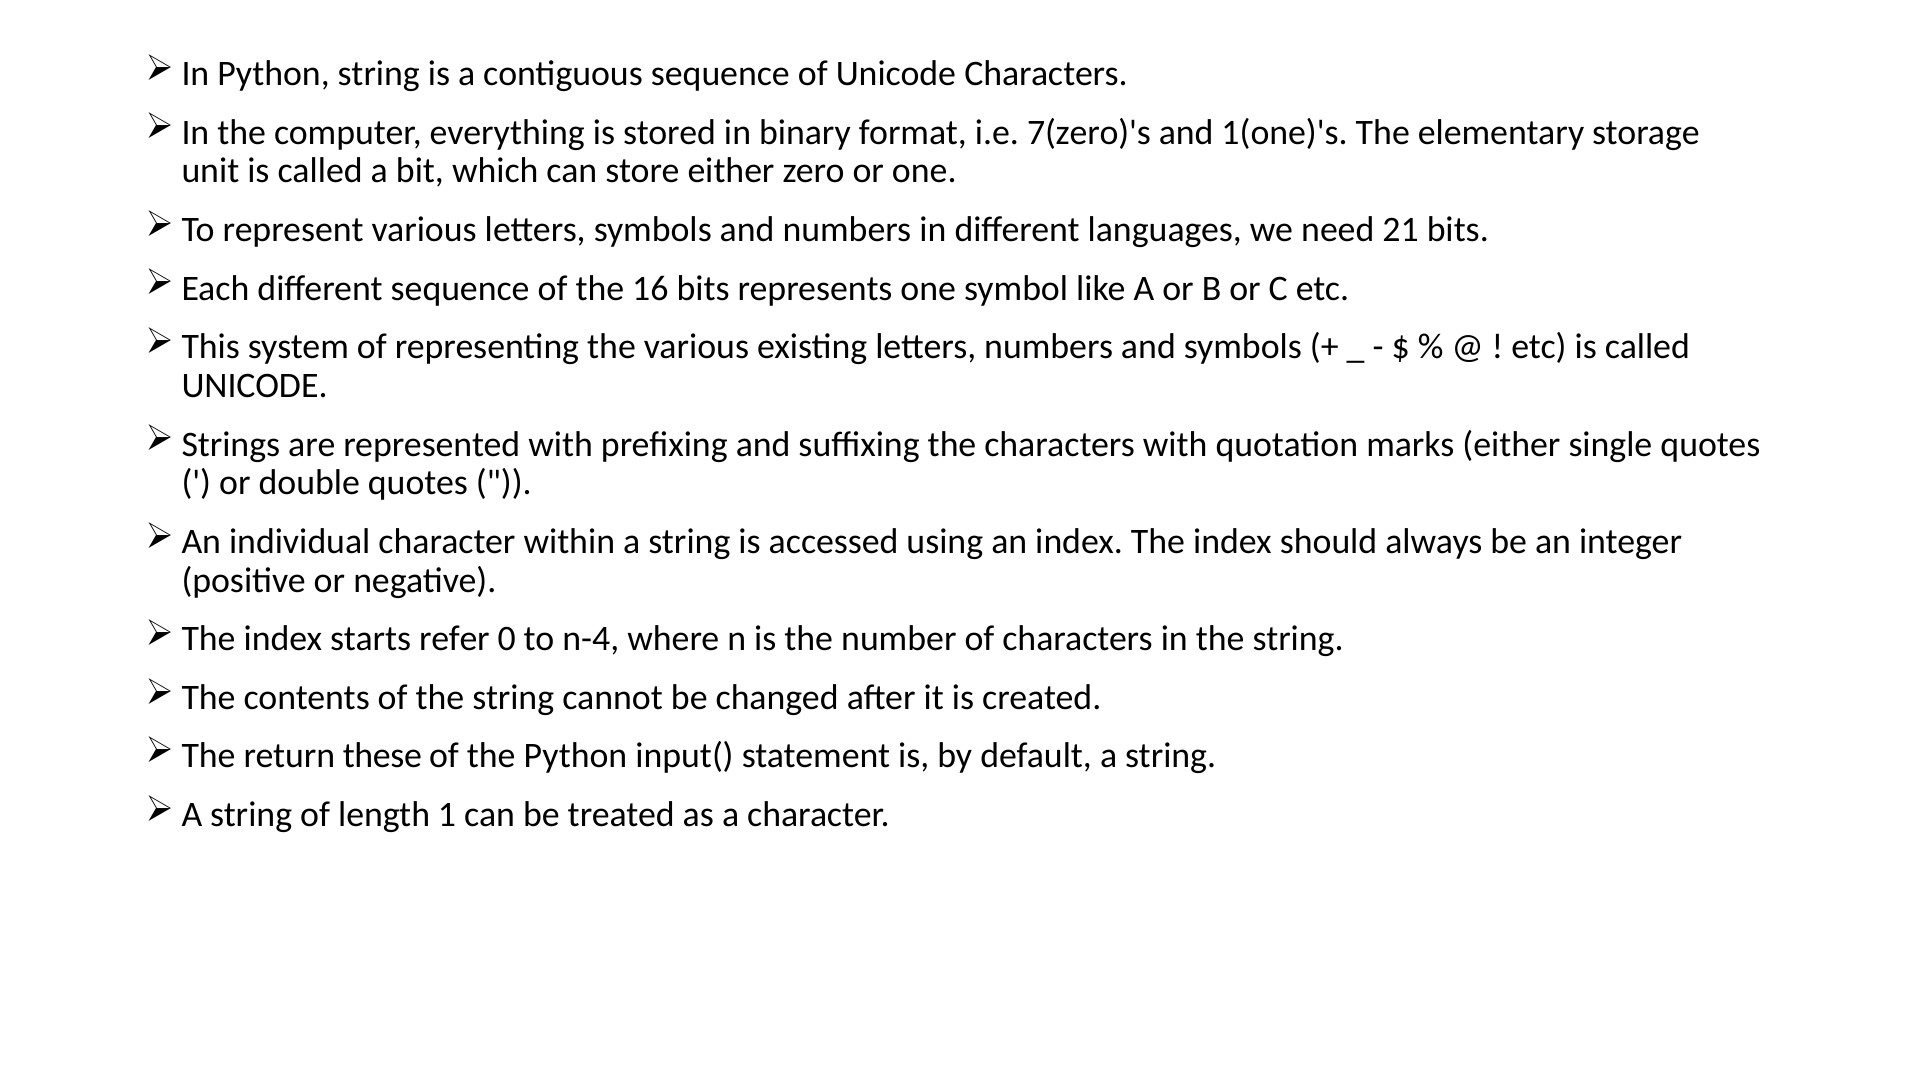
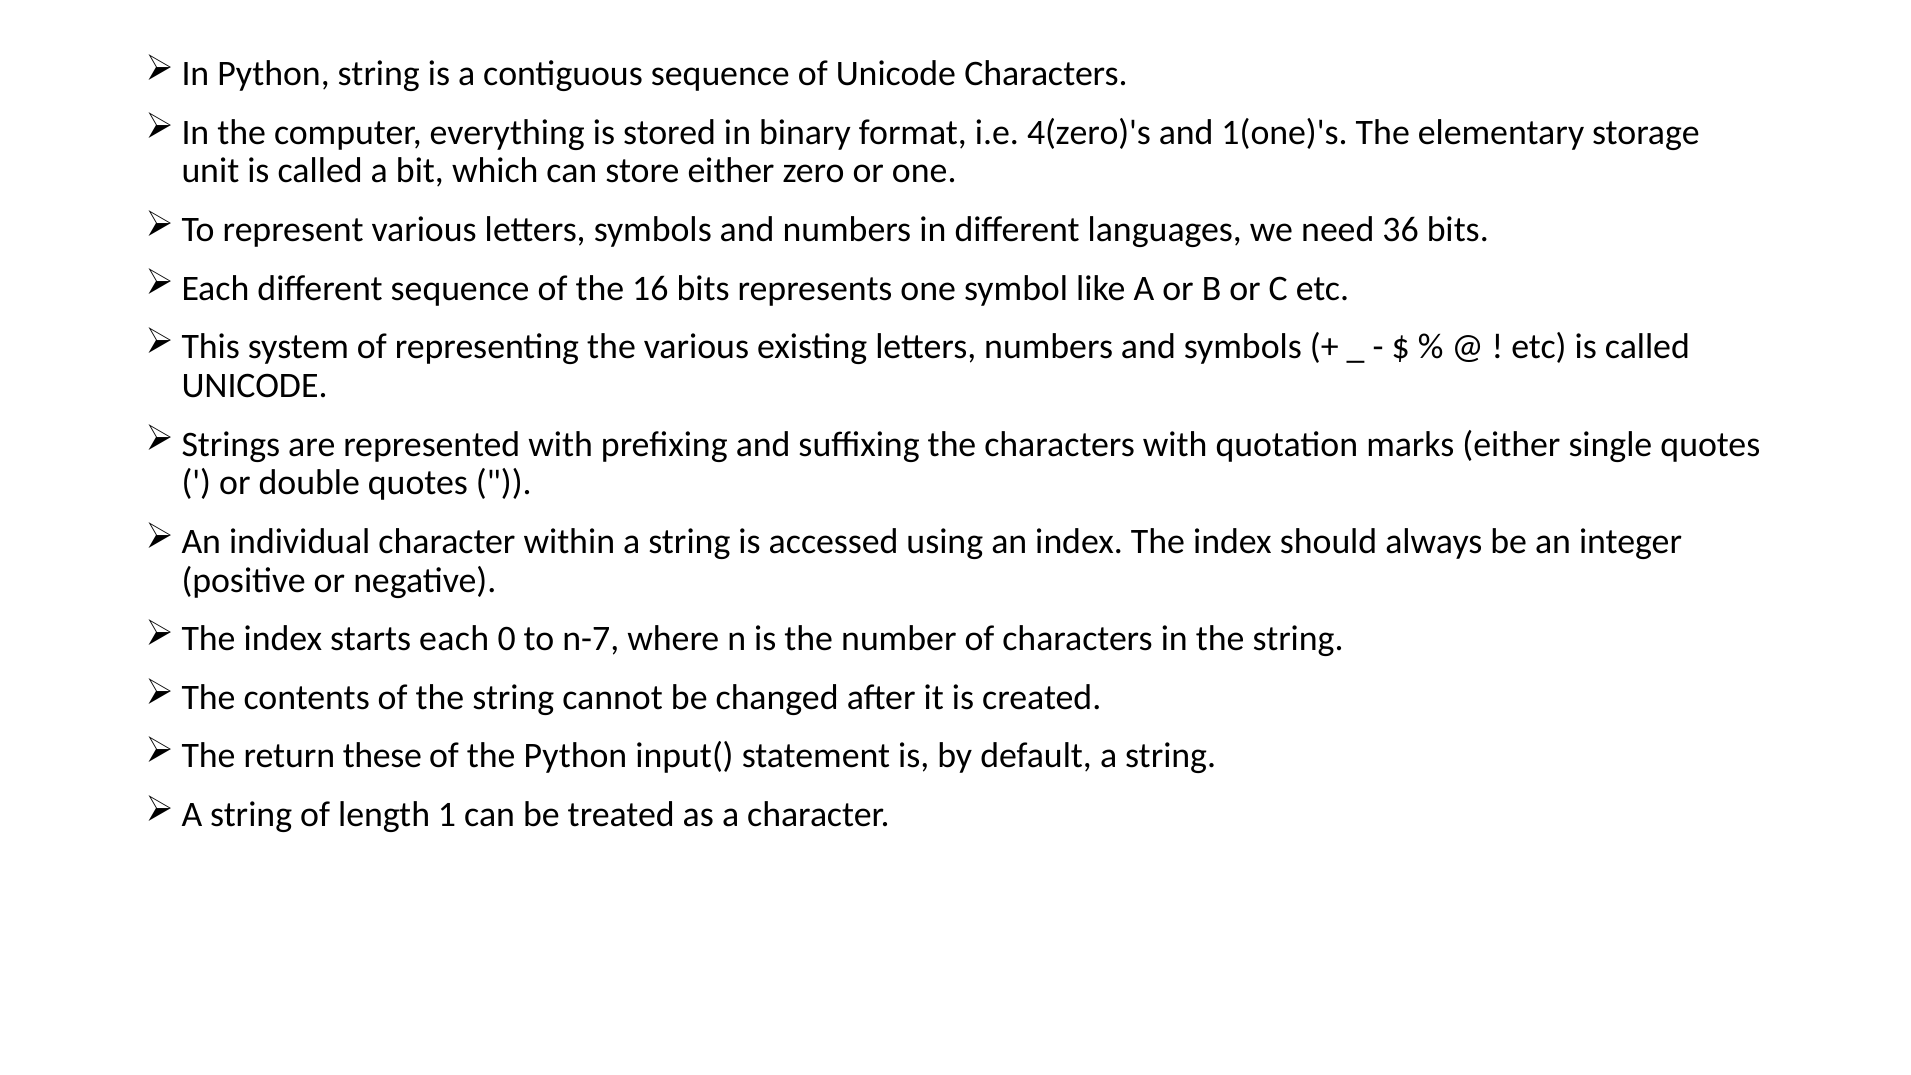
7(zero)'s: 7(zero)'s -> 4(zero)'s
21: 21 -> 36
refer: refer -> each
n-4: n-4 -> n-7
